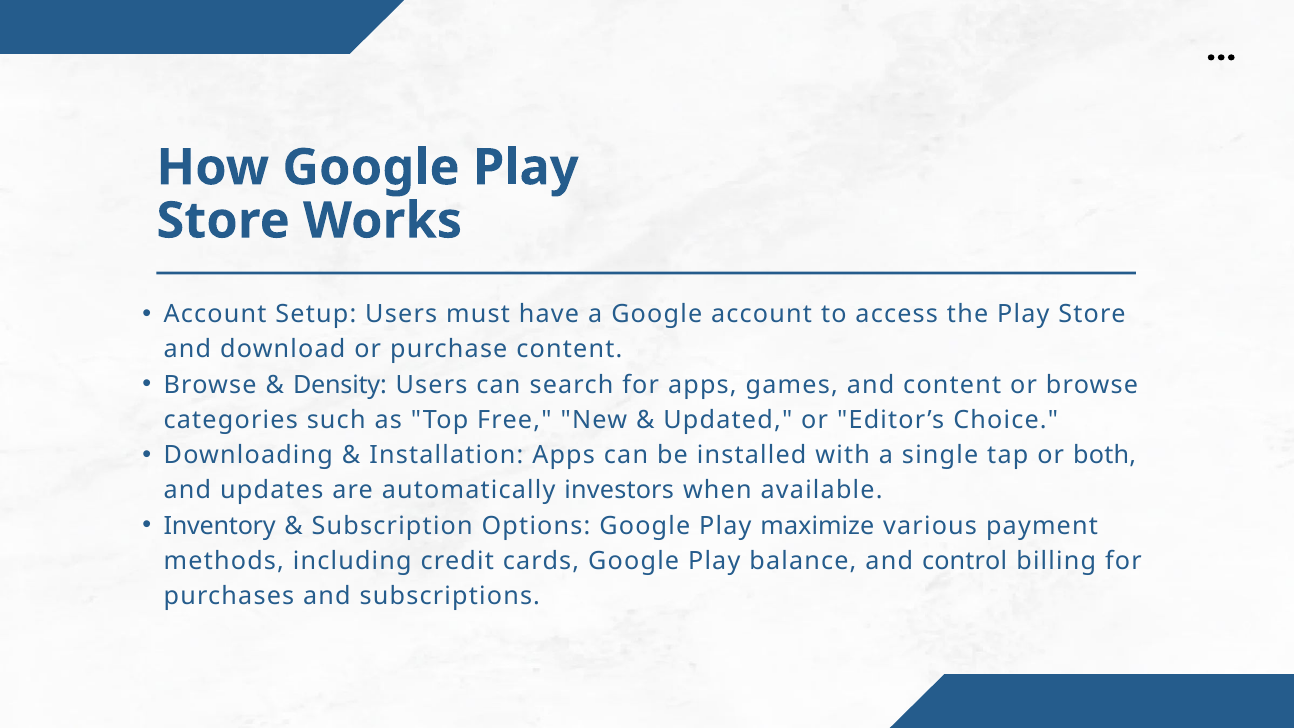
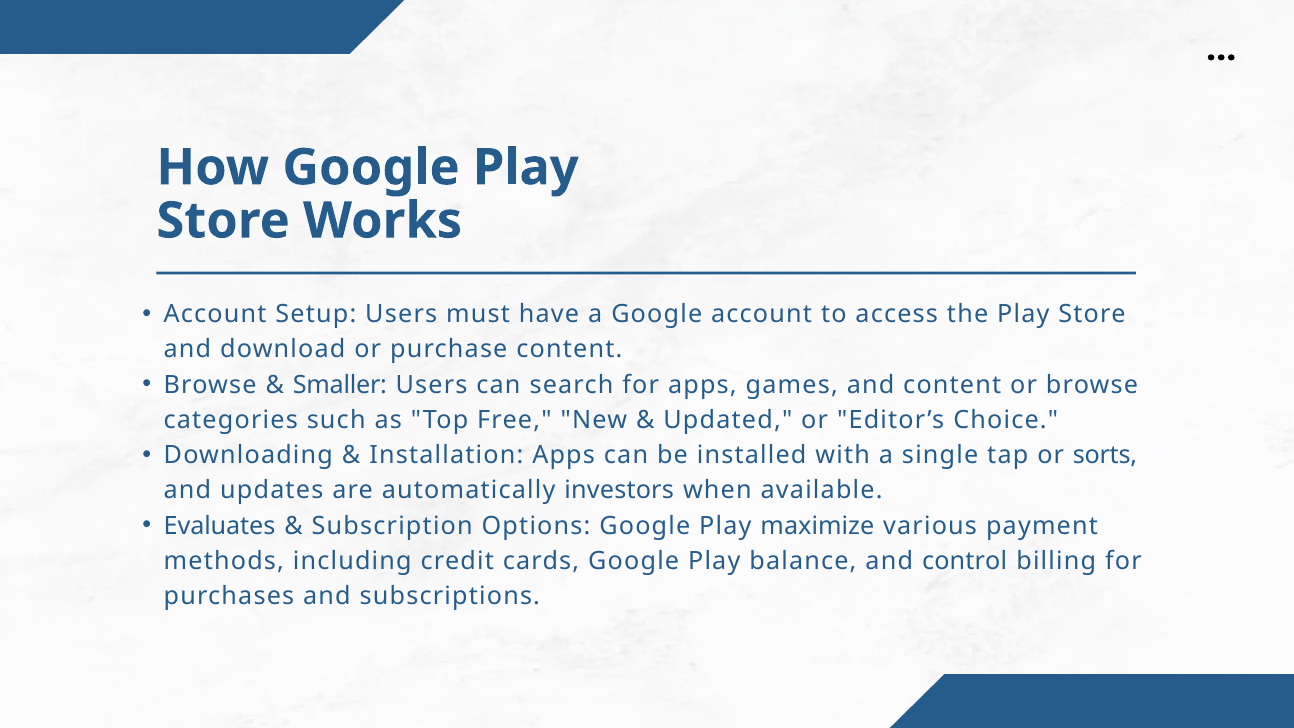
Density: Density -> Smaller
both: both -> sorts
Inventory: Inventory -> Evaluates
